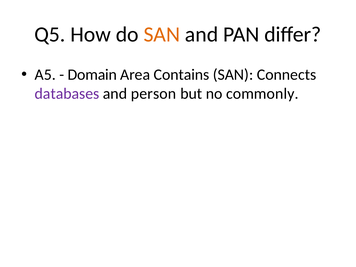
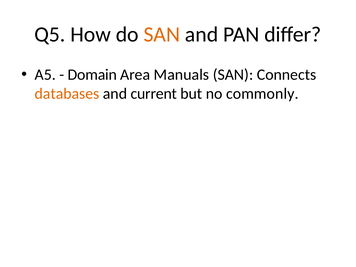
Contains: Contains -> Manuals
databases colour: purple -> orange
person: person -> current
